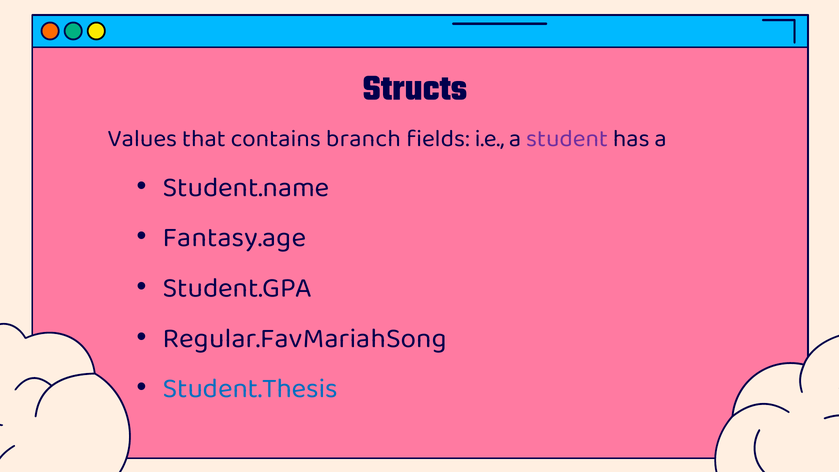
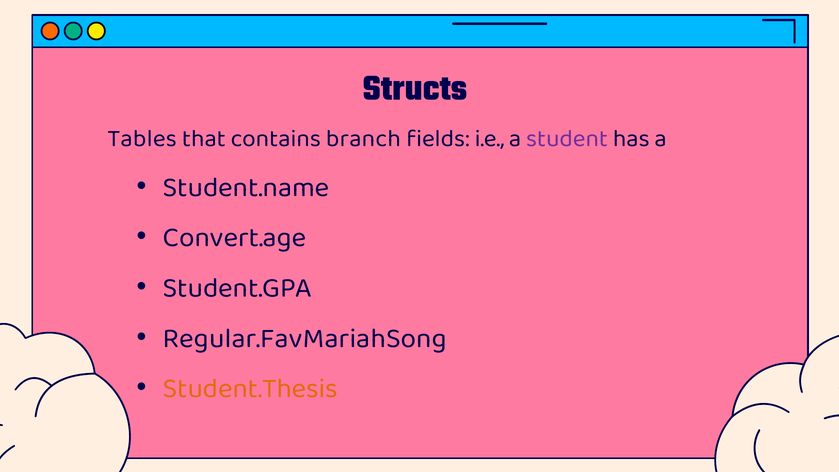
Values: Values -> Tables
Fantasy.age: Fantasy.age -> Convert.age
Student.Thesis colour: blue -> orange
